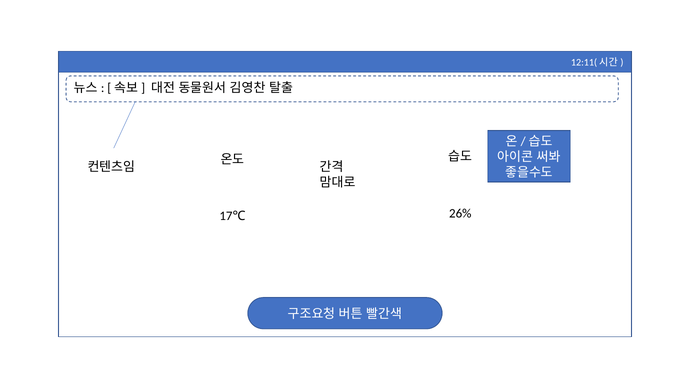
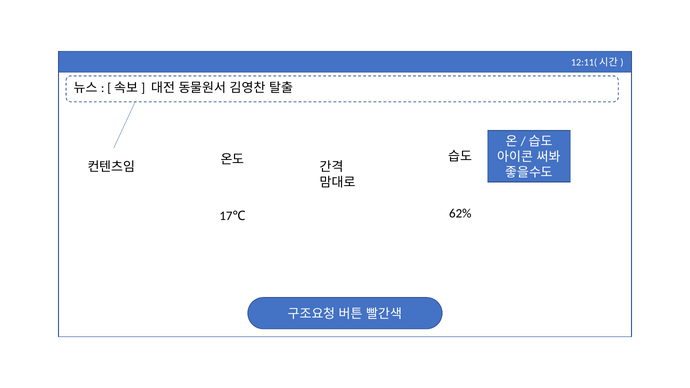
26%: 26% -> 62%
